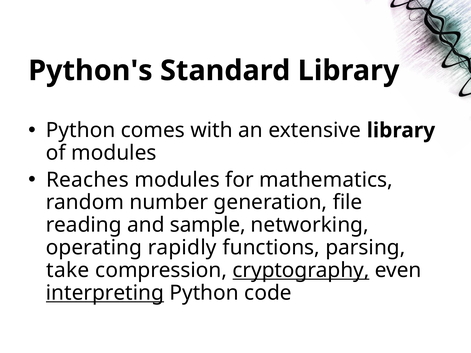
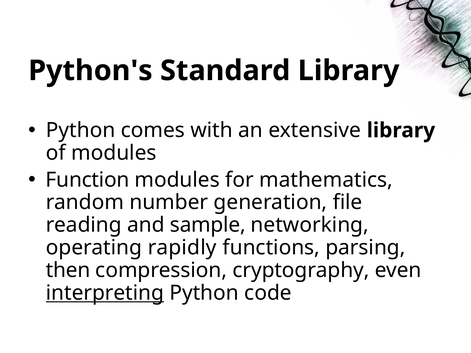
Reaches: Reaches -> Function
take: take -> then
cryptography underline: present -> none
